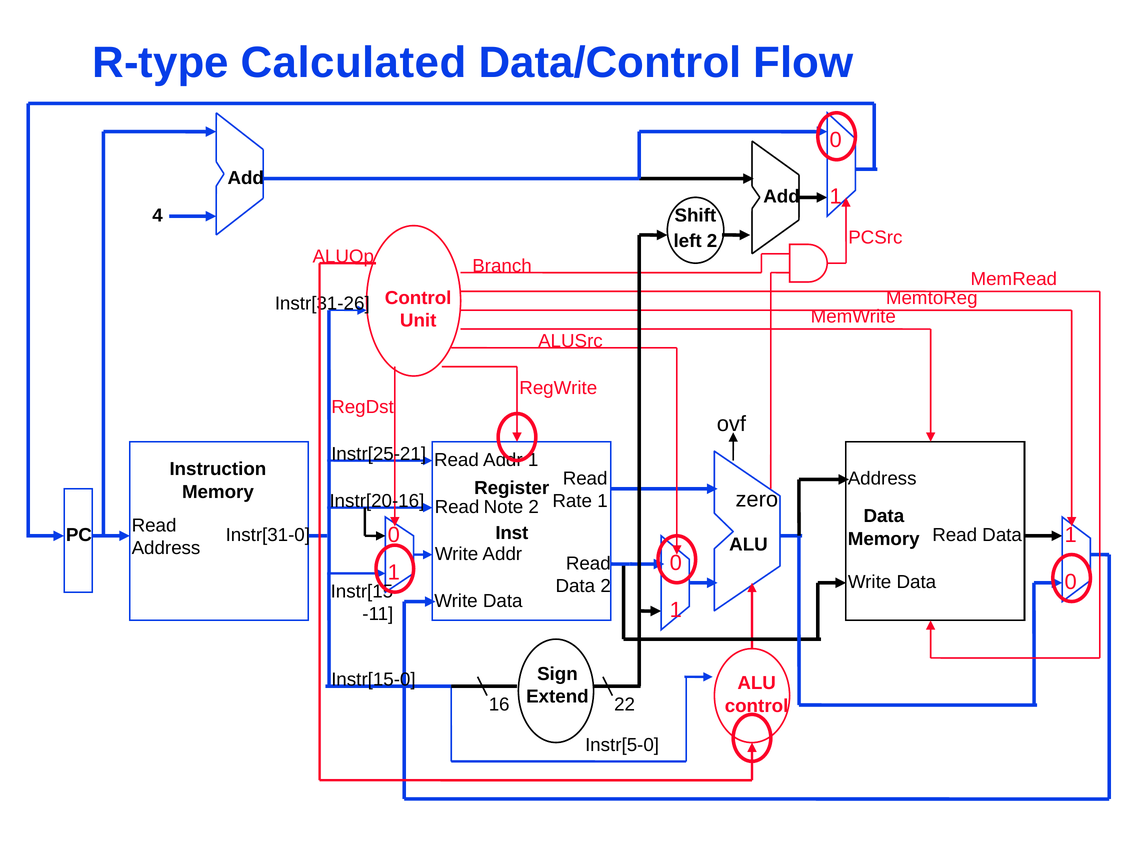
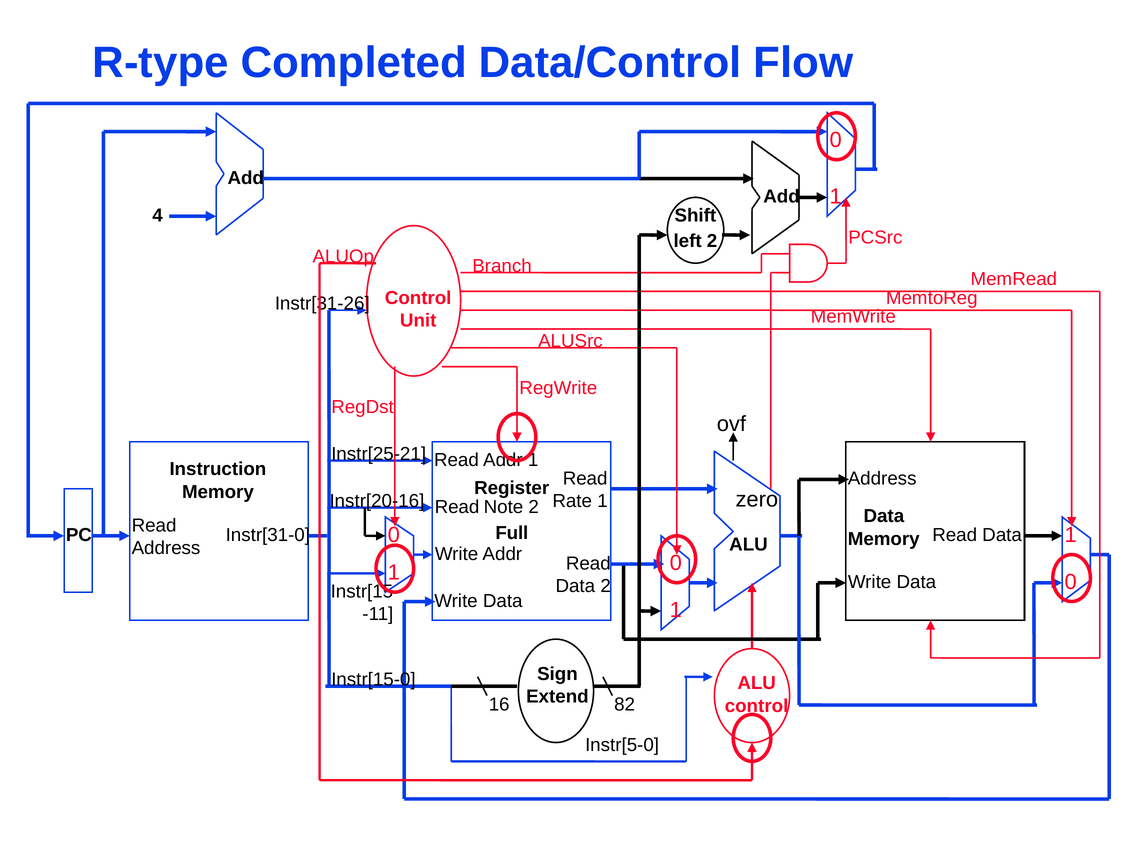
Calculated: Calculated -> Completed
Inst: Inst -> Full
22: 22 -> 82
